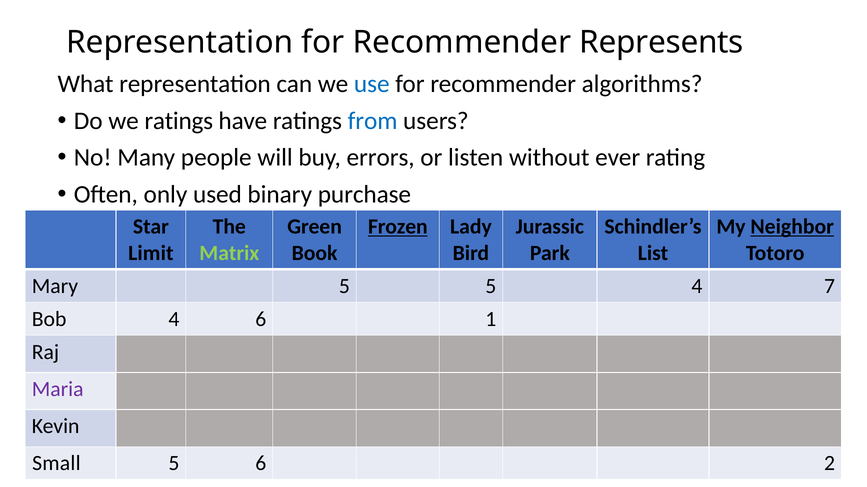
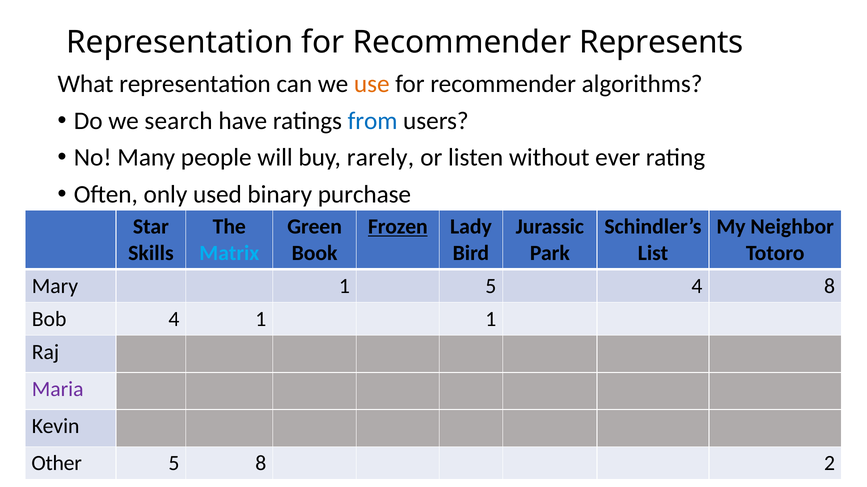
use colour: blue -> orange
we ratings: ratings -> search
errors: errors -> rarely
Neighbor underline: present -> none
Limit: Limit -> Skills
Matrix colour: light green -> light blue
Mary 5: 5 -> 1
4 7: 7 -> 8
4 6: 6 -> 1
Small: Small -> Other
5 6: 6 -> 8
